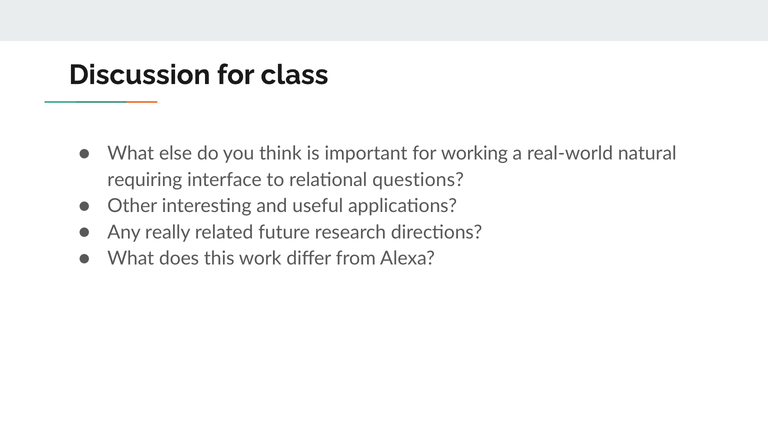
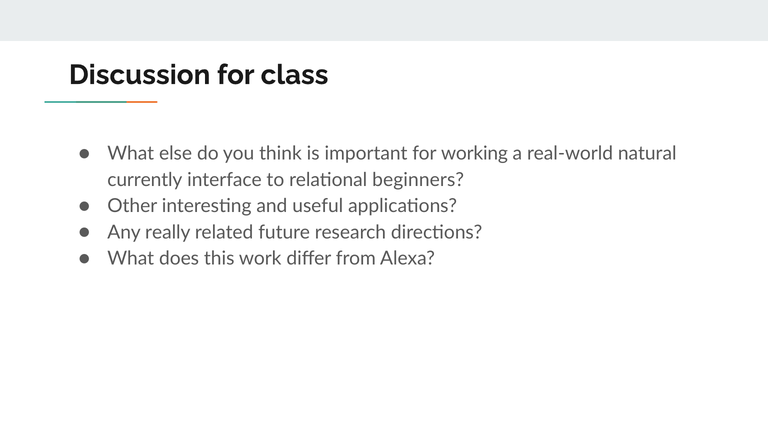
requiring: requiring -> currently
questions: questions -> beginners
